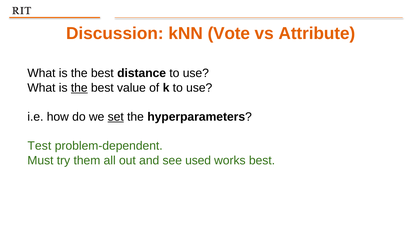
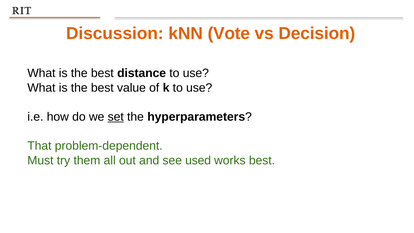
Attribute: Attribute -> Decision
the at (79, 88) underline: present -> none
Test: Test -> That
